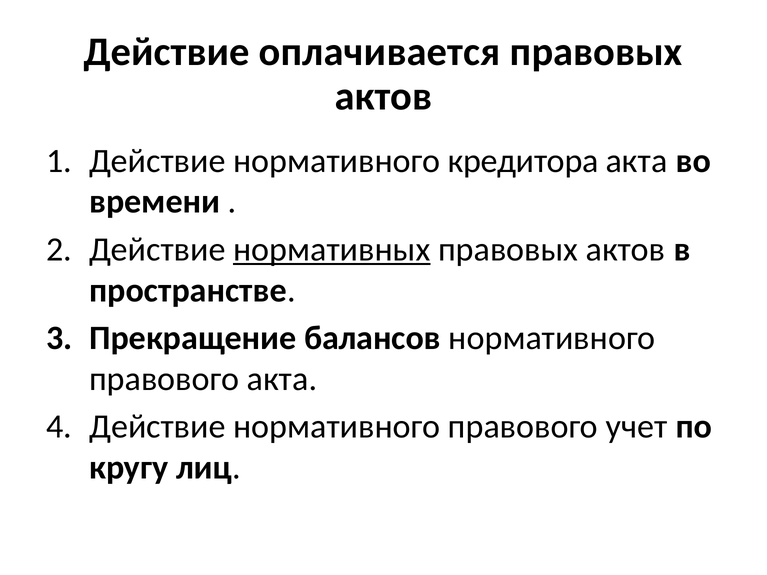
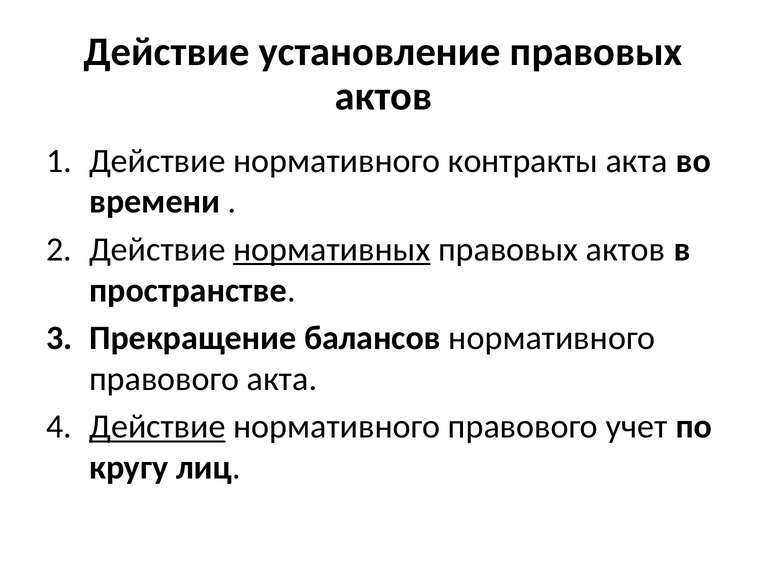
оплачивается: оплачивается -> установление
кредитора: кредитора -> контракты
Действие at (157, 427) underline: none -> present
